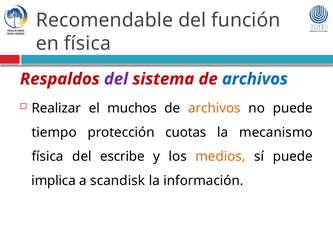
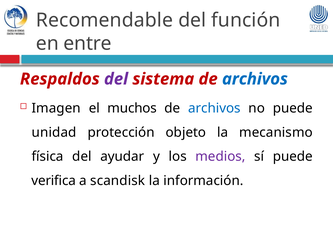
en física: física -> entre
Realizar: Realizar -> Imagen
archivos at (214, 108) colour: orange -> blue
tiempo: tiempo -> unidad
cuotas: cuotas -> objeto
escribe: escribe -> ayudar
medios colour: orange -> purple
implica: implica -> verifica
